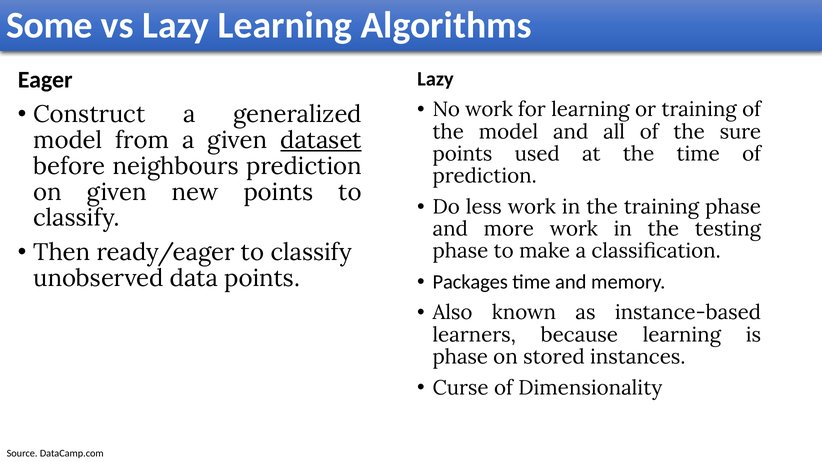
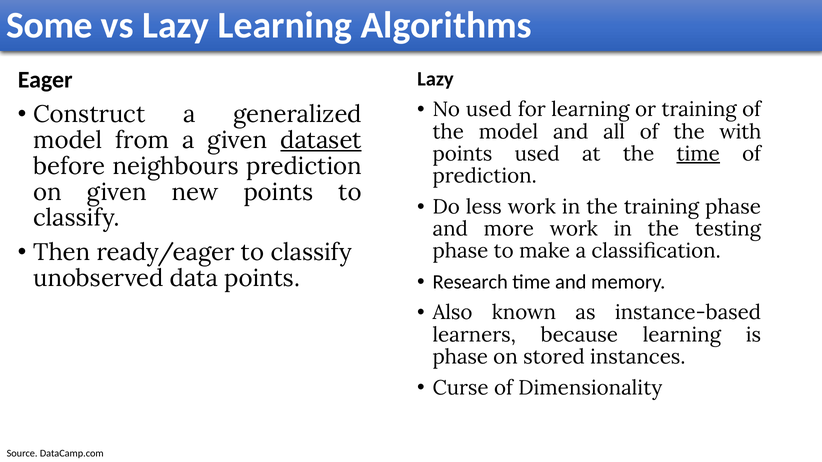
No work: work -> used
sure: sure -> with
time at (698, 154) underline: none -> present
Packages: Packages -> Research
